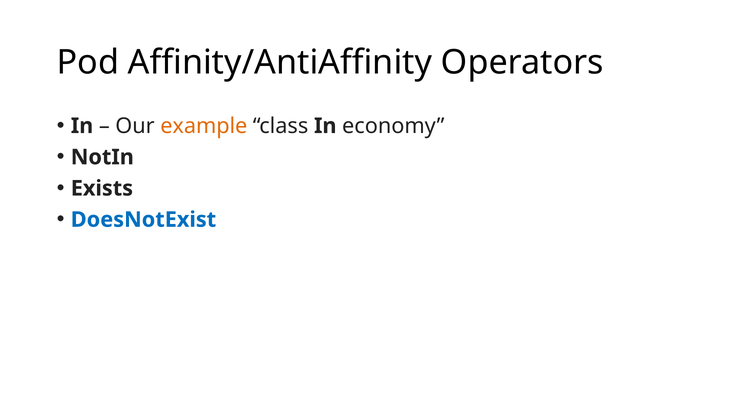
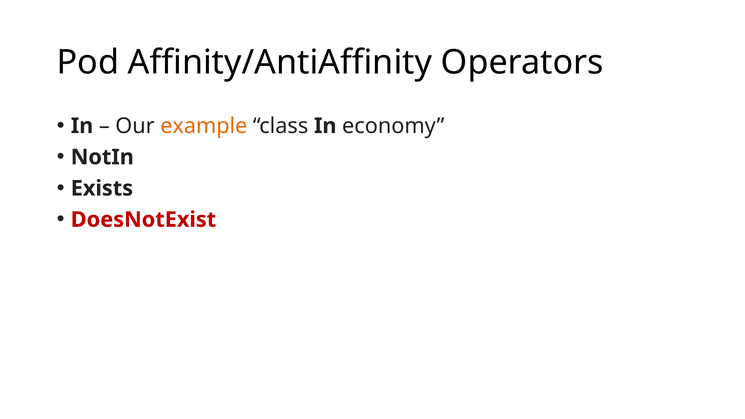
DoesNotExist colour: blue -> red
